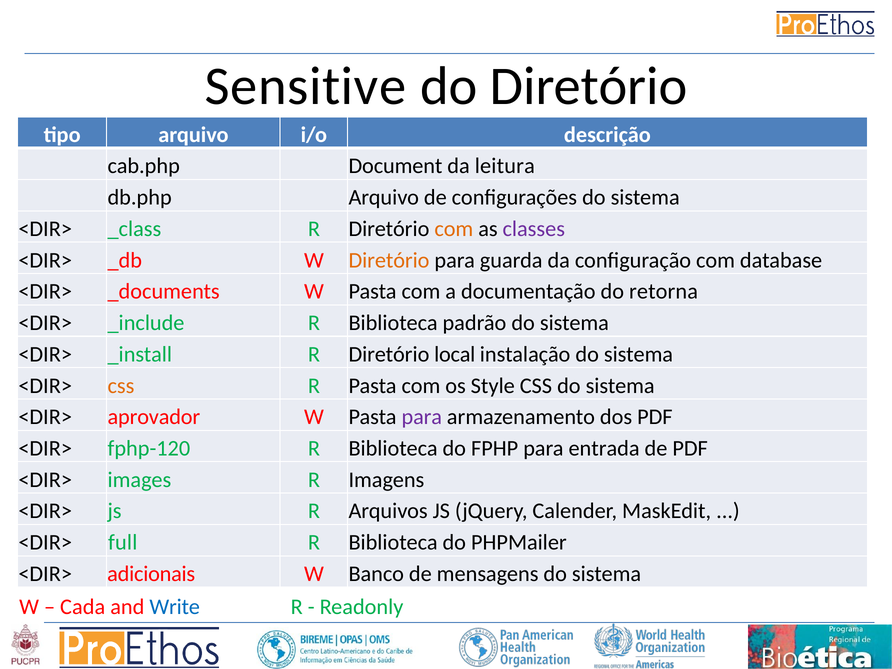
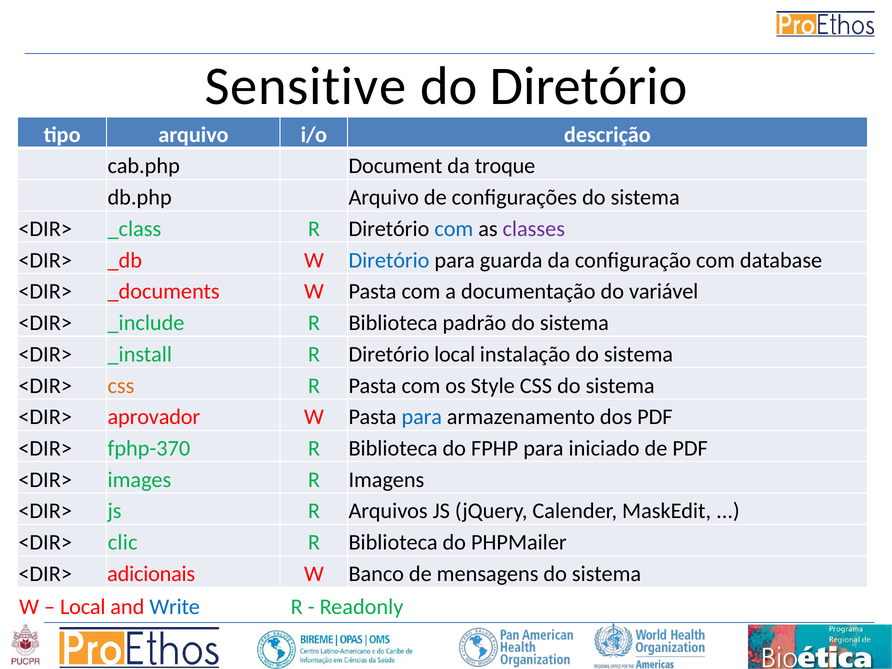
leitura: leitura -> troque
com at (454, 229) colour: orange -> blue
Diretório at (389, 260) colour: orange -> blue
retorna: retorna -> variável
para at (422, 417) colour: purple -> blue
fphp-120: fphp-120 -> fphp-370
entrada: entrada -> iniciado
full: full -> clic
Cada at (83, 607): Cada -> Local
